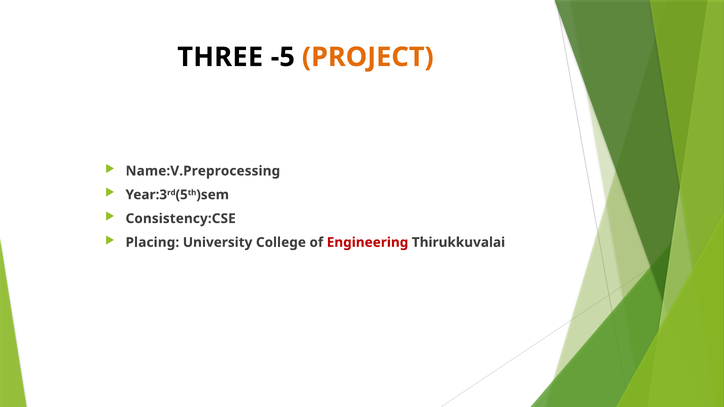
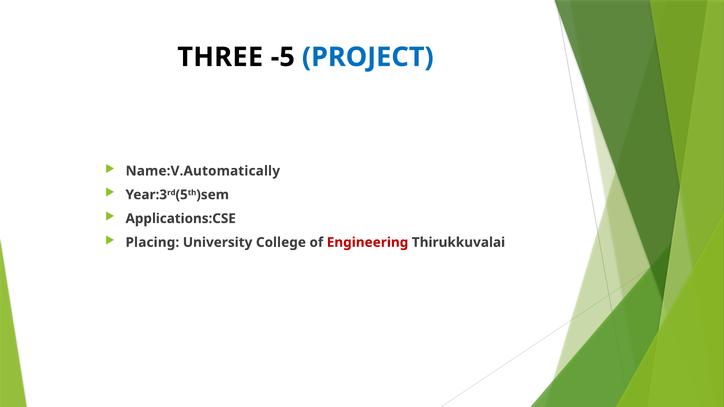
PROJECT colour: orange -> blue
Name:V.Preprocessing: Name:V.Preprocessing -> Name:V.Automatically
Consistency:CSE: Consistency:CSE -> Applications:CSE
